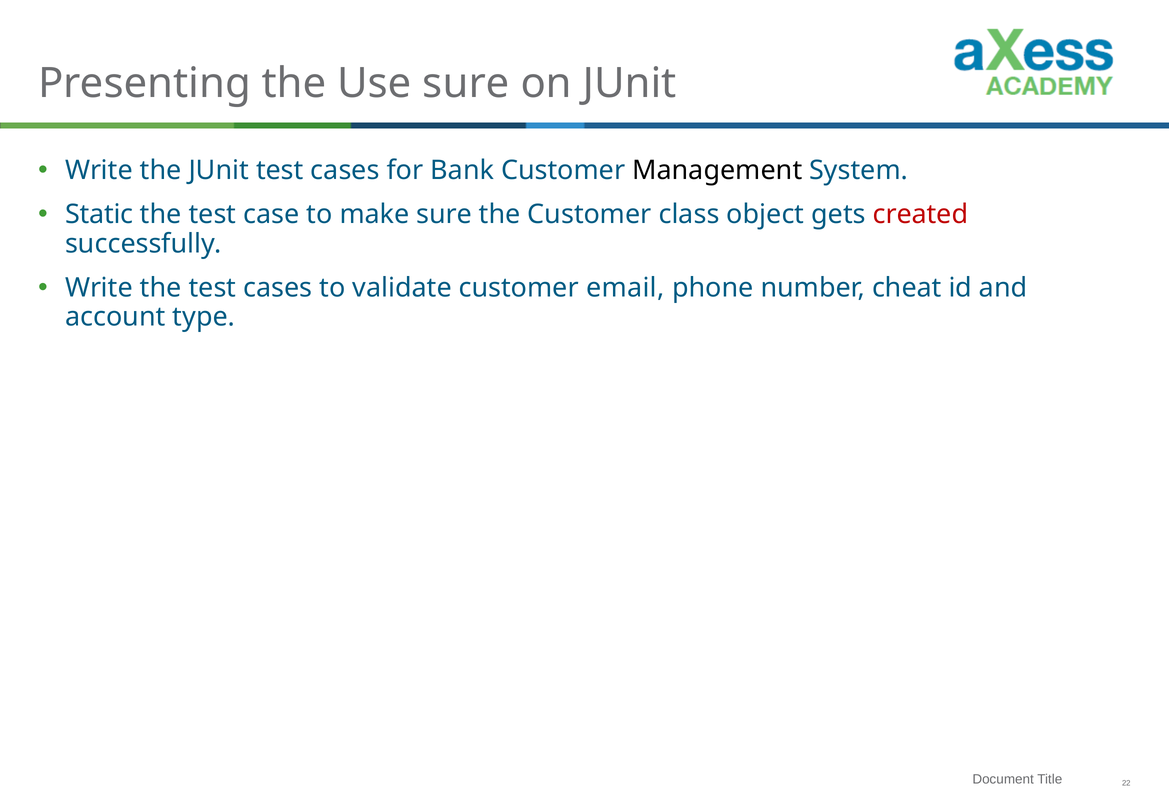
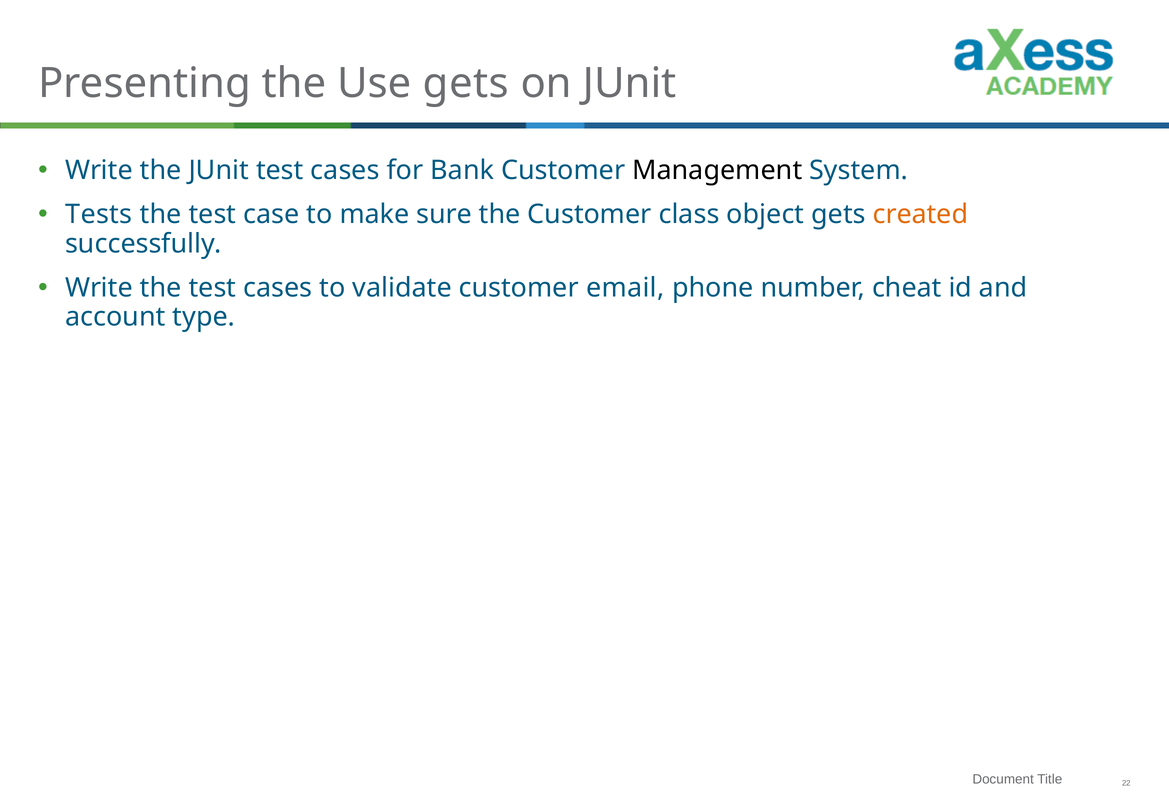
Use sure: sure -> gets
Static: Static -> Tests
created colour: red -> orange
